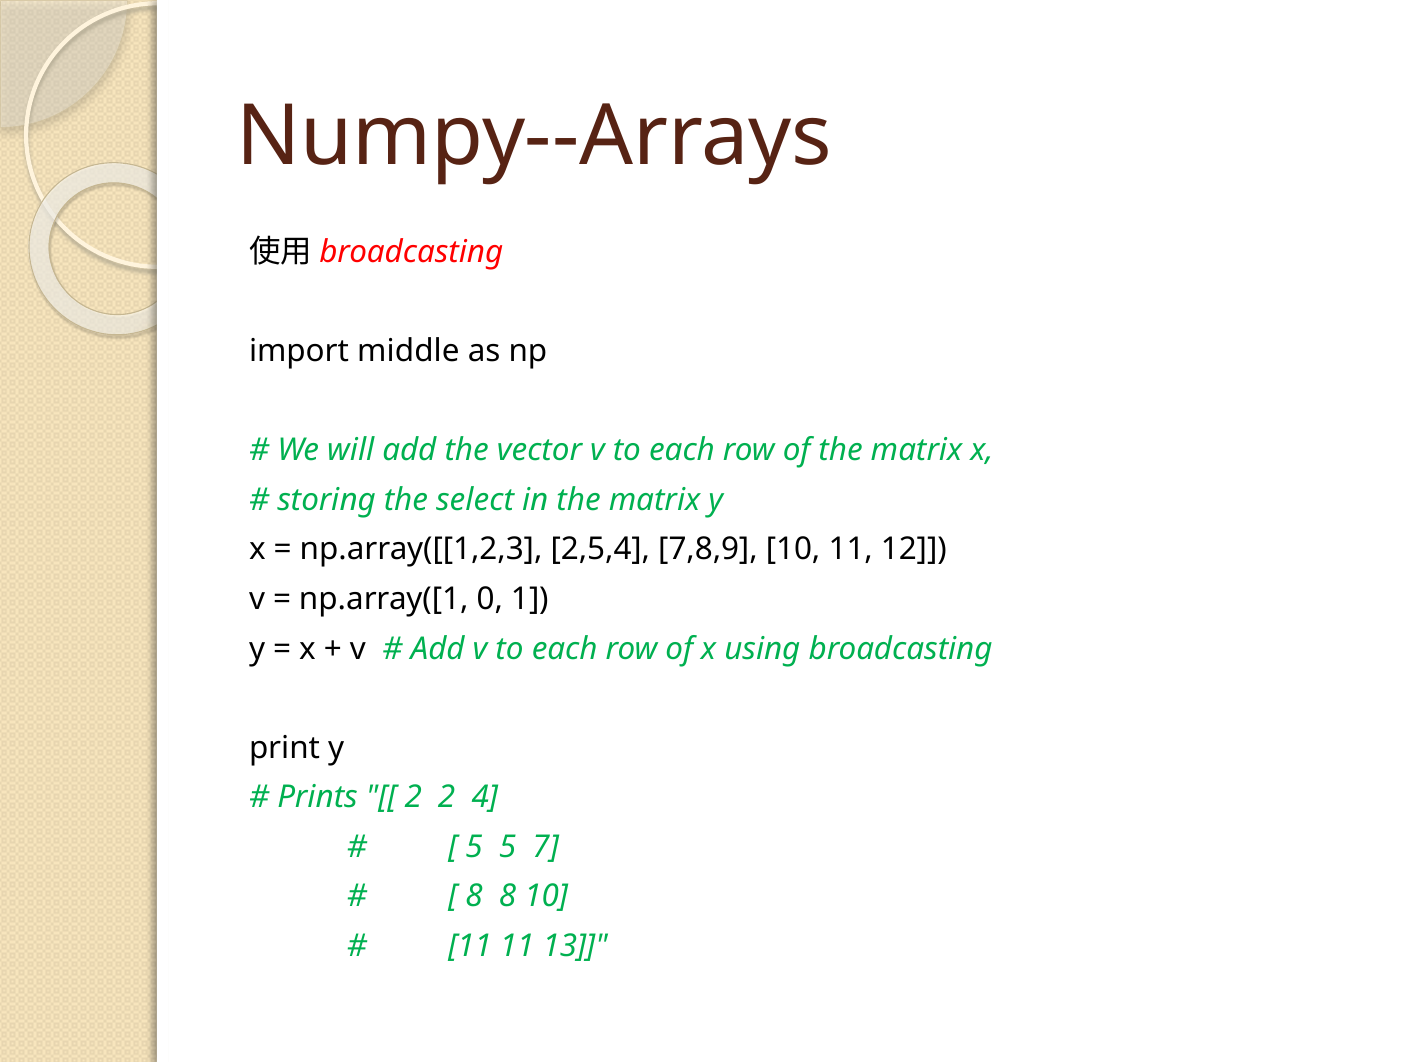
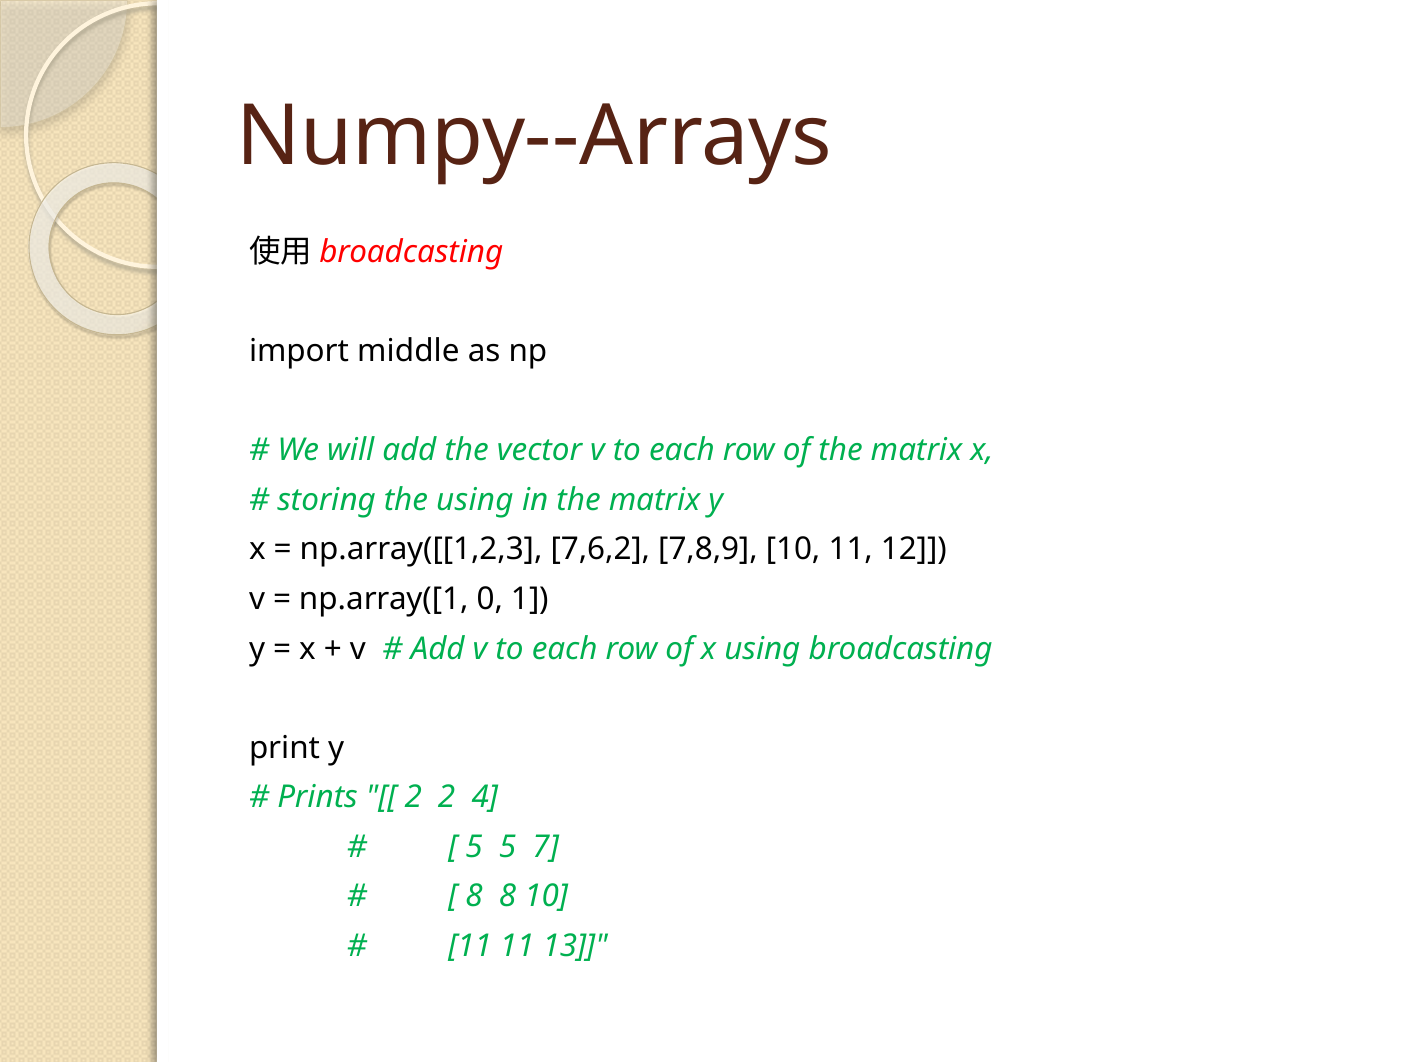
the select: select -> using
2,5,4: 2,5,4 -> 7,6,2
